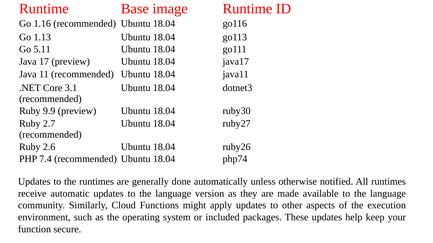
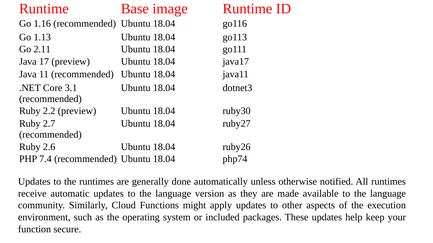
5.11: 5.11 -> 2.11
9.9: 9.9 -> 2.2
